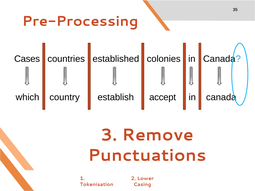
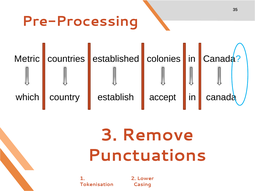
Cases: Cases -> Metric
